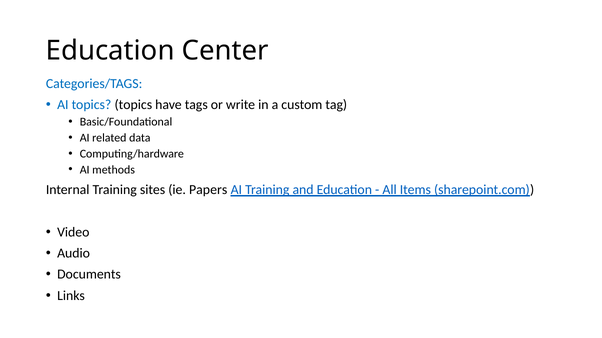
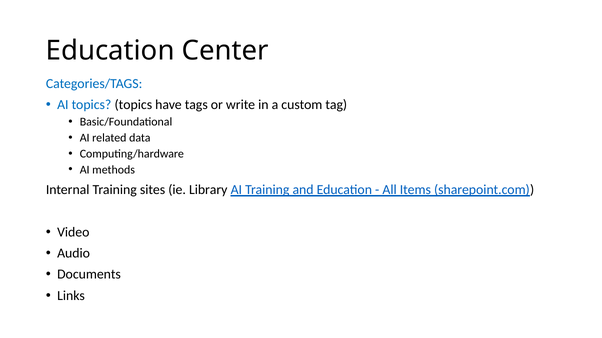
Papers: Papers -> Library
